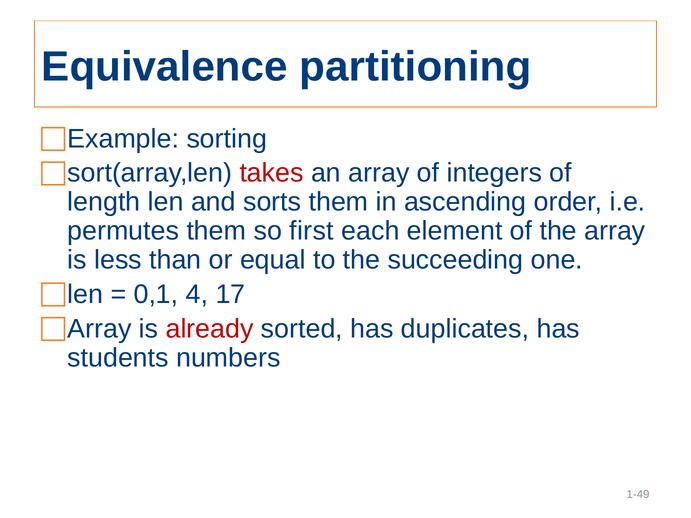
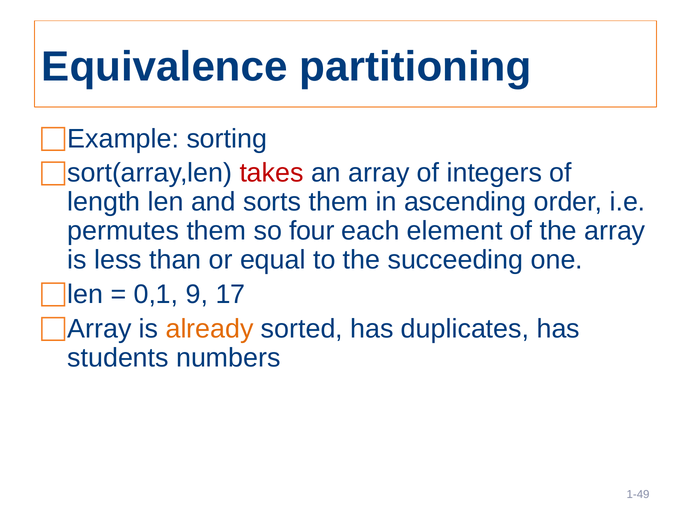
first: first -> four
4: 4 -> 9
already colour: red -> orange
